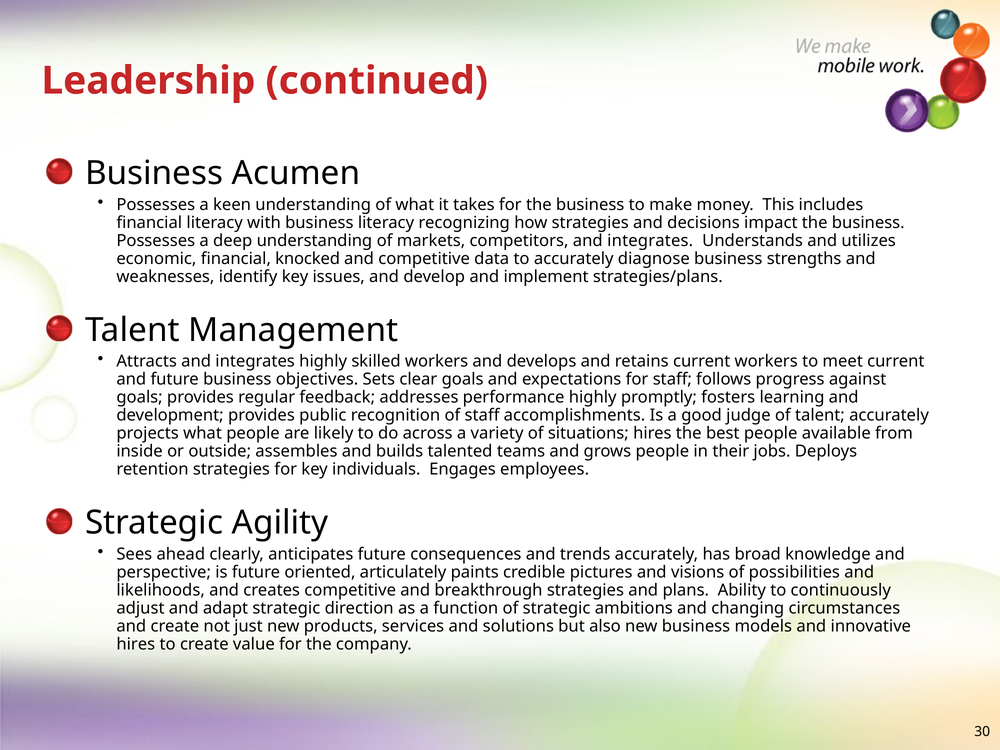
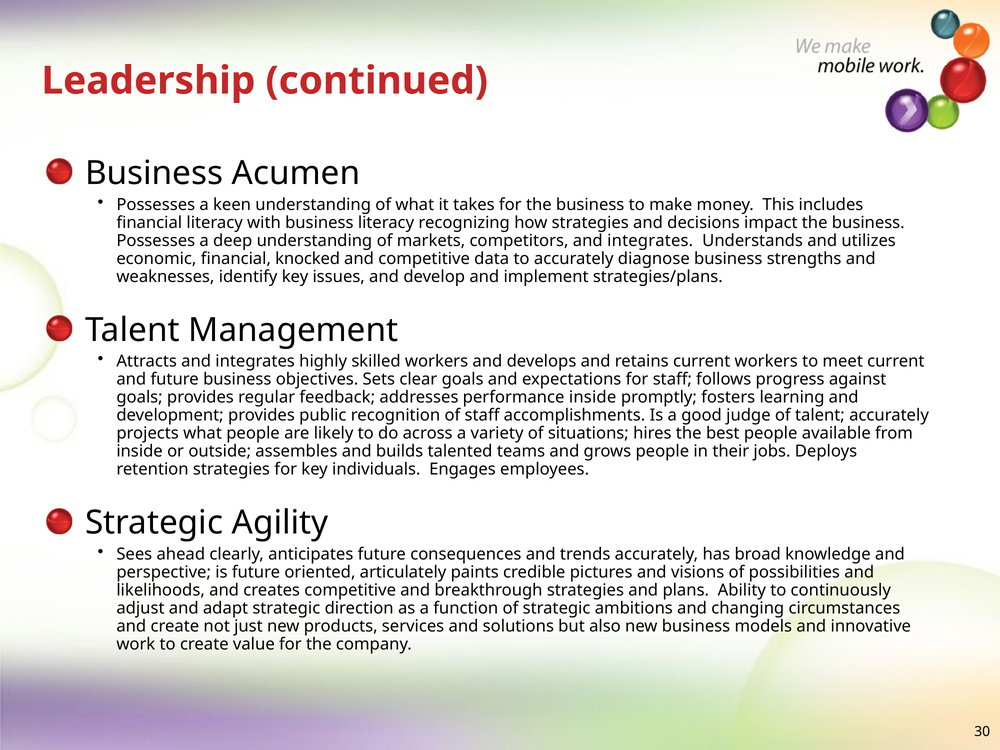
performance highly: highly -> inside
hires at (136, 644): hires -> work
